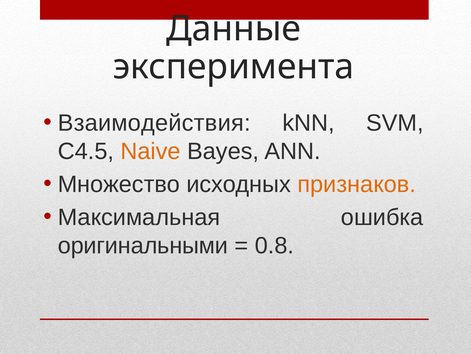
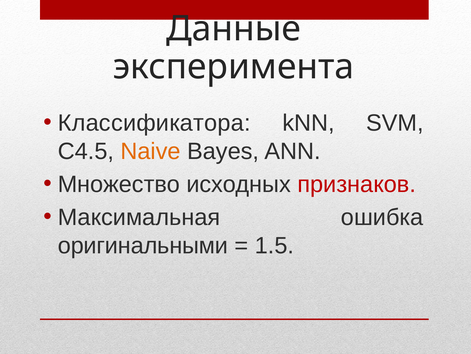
Взаимодействия: Взаимодействия -> Классификатора
признаков colour: orange -> red
0.8: 0.8 -> 1.5
